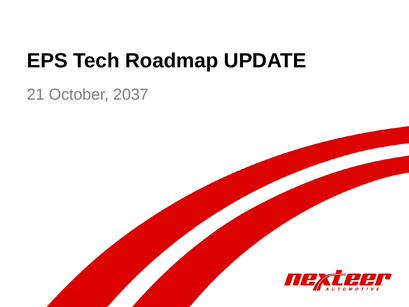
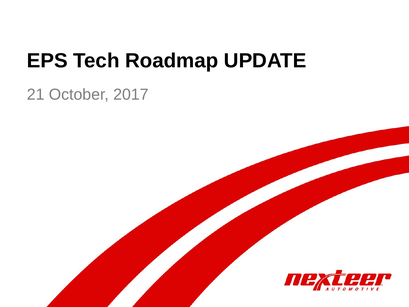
2037: 2037 -> 2017
